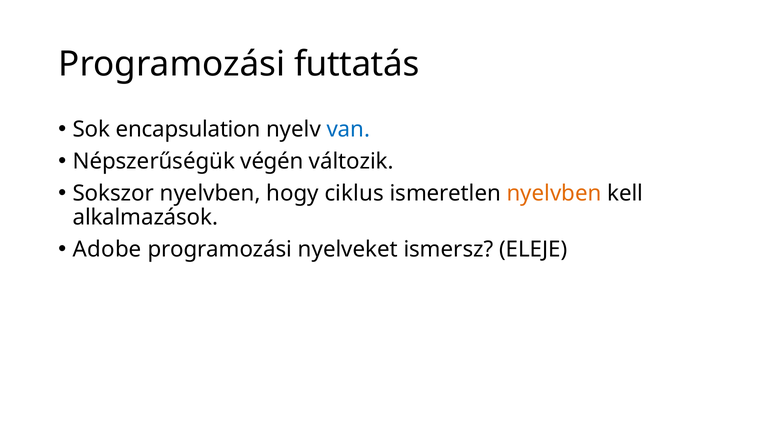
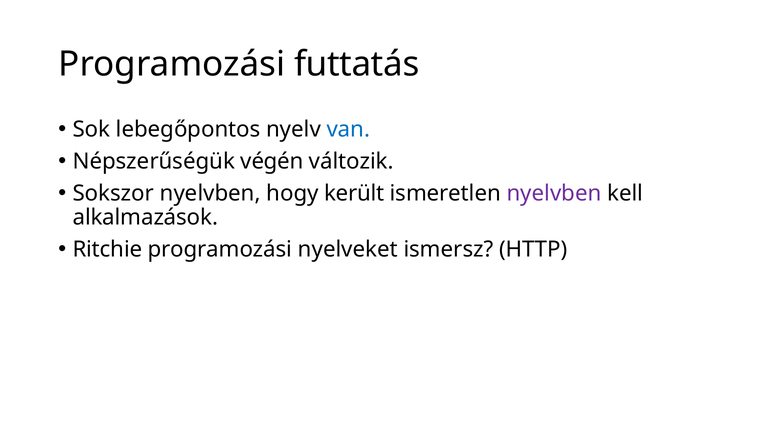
encapsulation: encapsulation -> lebegőpontos
ciklus: ciklus -> került
nyelvben at (554, 193) colour: orange -> purple
Adobe: Adobe -> Ritchie
ELEJE: ELEJE -> HTTP
